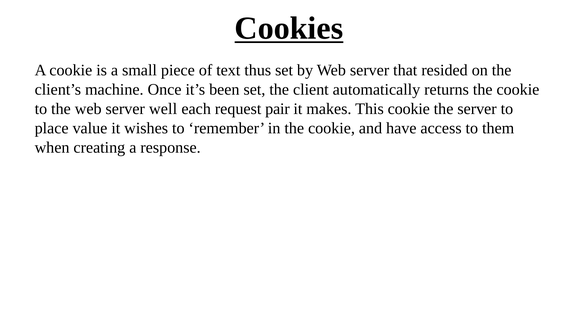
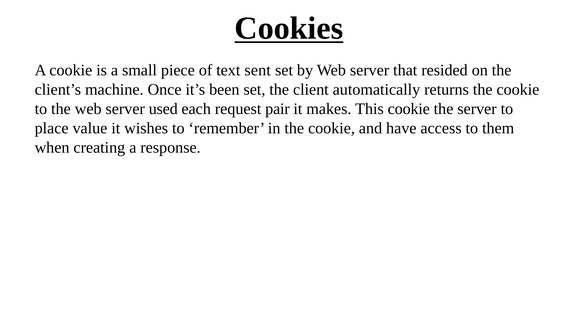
thus: thus -> sent
well: well -> used
